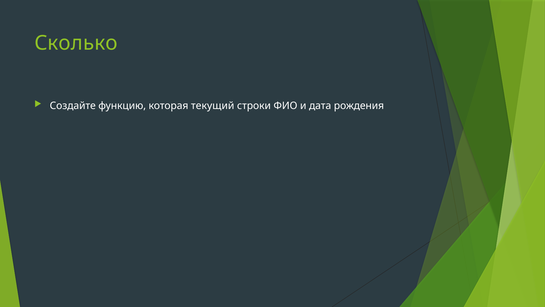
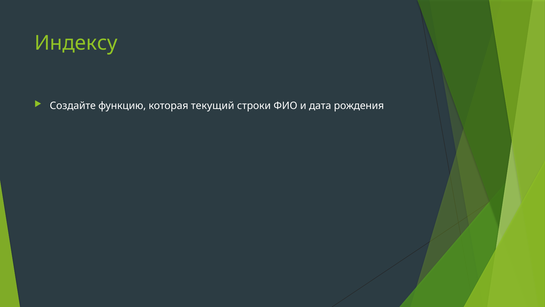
Сколько: Сколько -> Индексу
